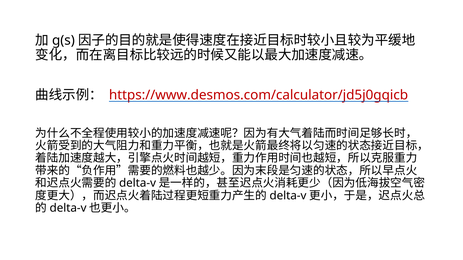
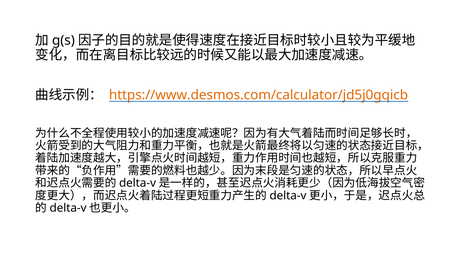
https://www.desmos.com/calculator/jd5j0gqicb colour: red -> orange
